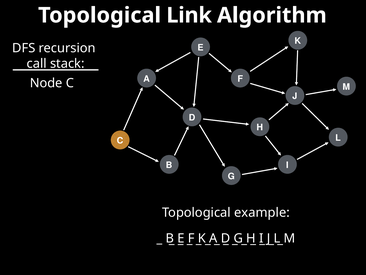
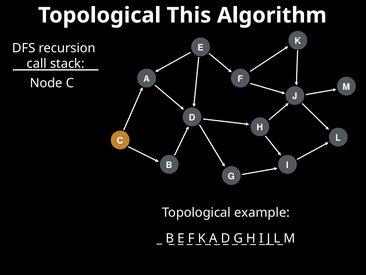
Link: Link -> This
